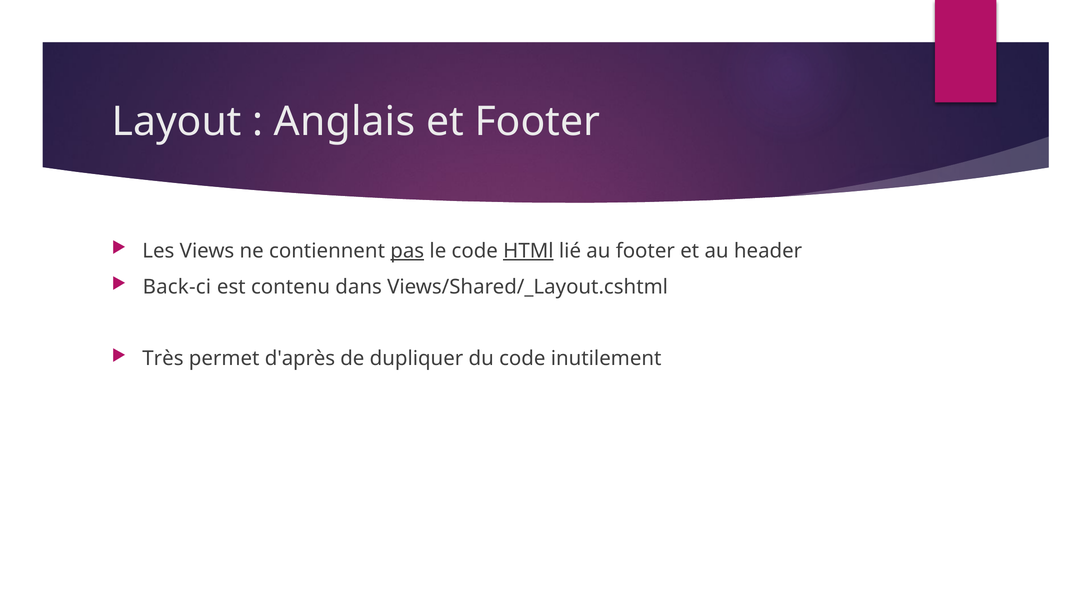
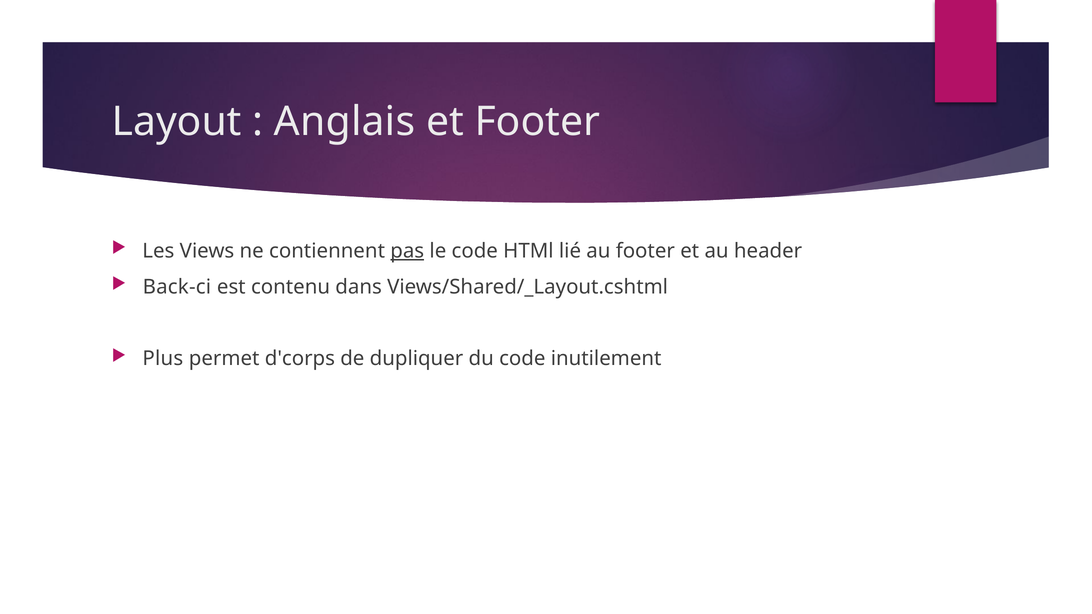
HTMl underline: present -> none
Très: Très -> Plus
d'après: d'après -> d'corps
